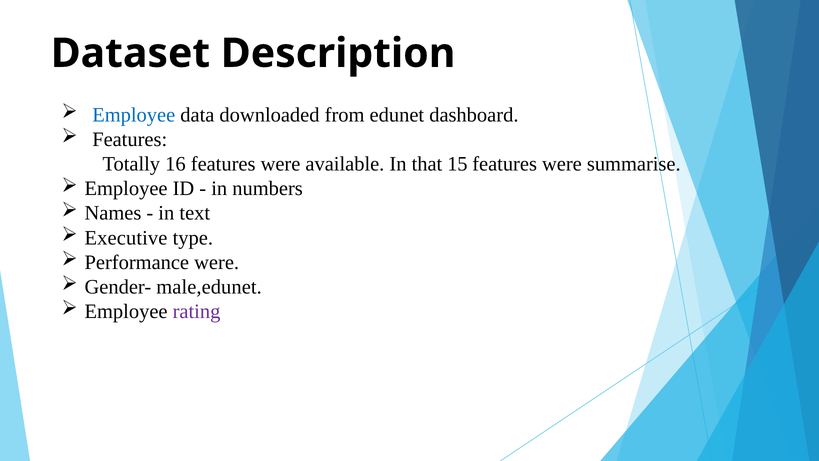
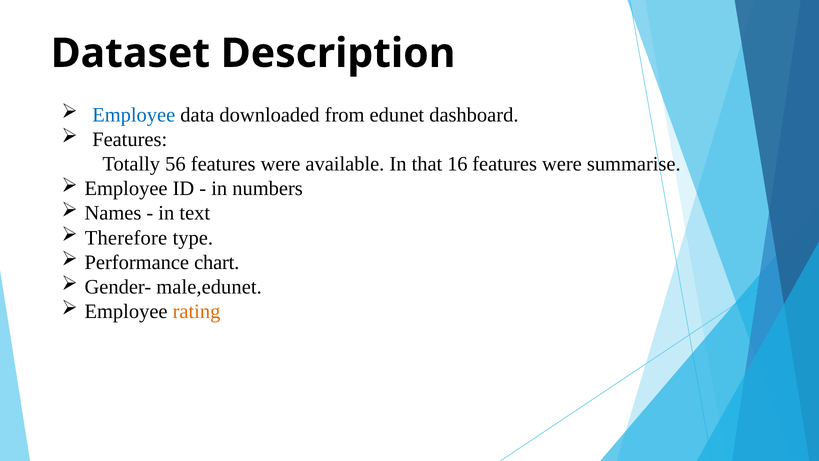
16: 16 -> 56
15: 15 -> 16
Executive: Executive -> Therefore
Performance were: were -> chart
rating colour: purple -> orange
